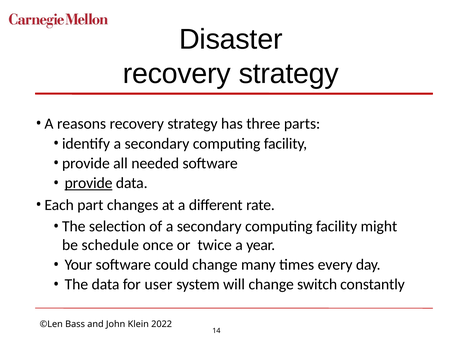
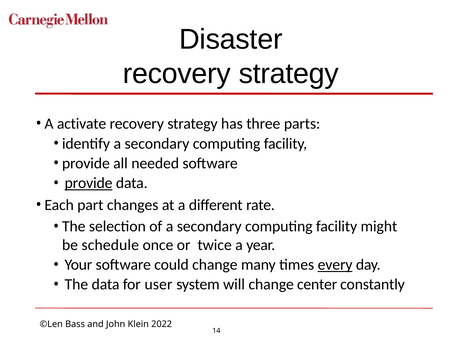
reasons: reasons -> activate
every underline: none -> present
switch: switch -> center
